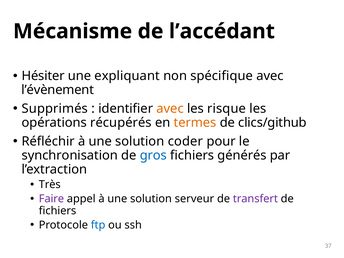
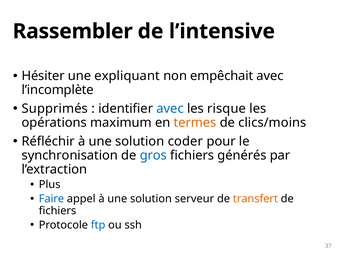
Mécanisme: Mécanisme -> Rassembler
l’accédant: l’accédant -> l’intensive
spécifique: spécifique -> empêchait
l’évènement: l’évènement -> l’incomplète
avec at (170, 109) colour: orange -> blue
récupérés: récupérés -> maximum
clics/github: clics/github -> clics/moins
Très: Très -> Plus
Faire colour: purple -> blue
transfert colour: purple -> orange
